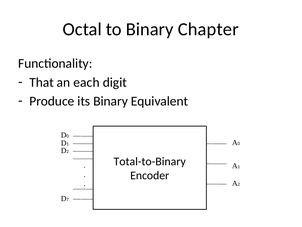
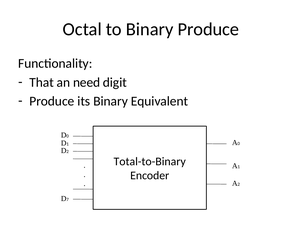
Binary Chapter: Chapter -> Produce
each: each -> need
